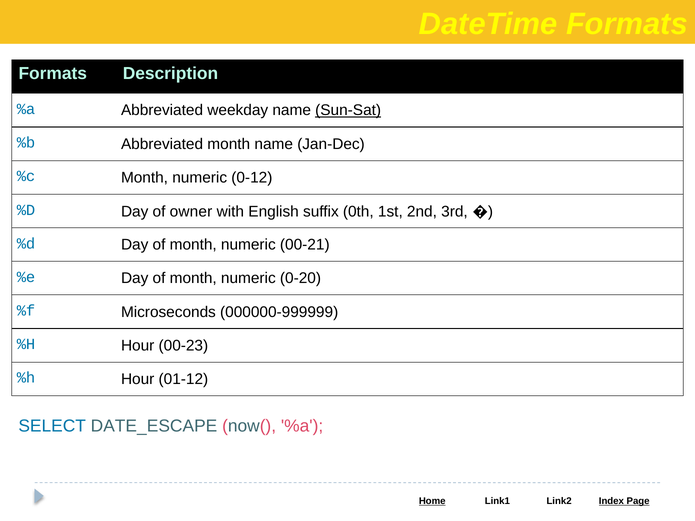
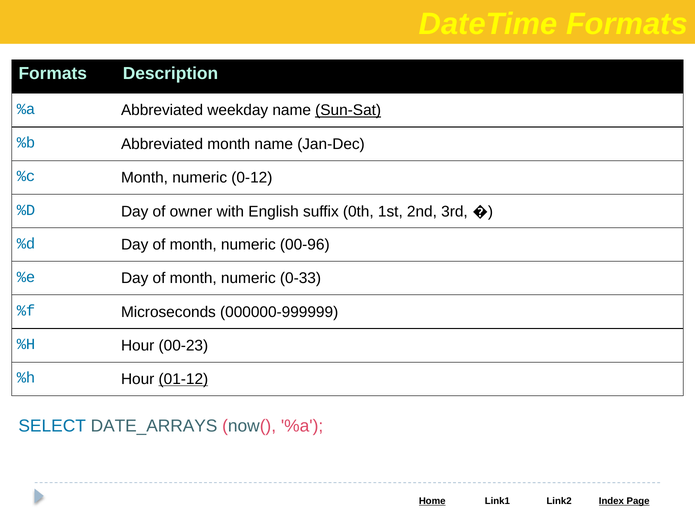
00-21: 00-21 -> 00-96
0-20: 0-20 -> 0-33
01-12 underline: none -> present
DATE_ESCAPE: DATE_ESCAPE -> DATE_ARRAYS
